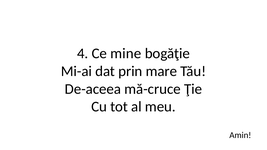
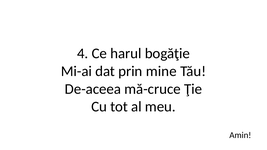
mine: mine -> harul
mare: mare -> mine
